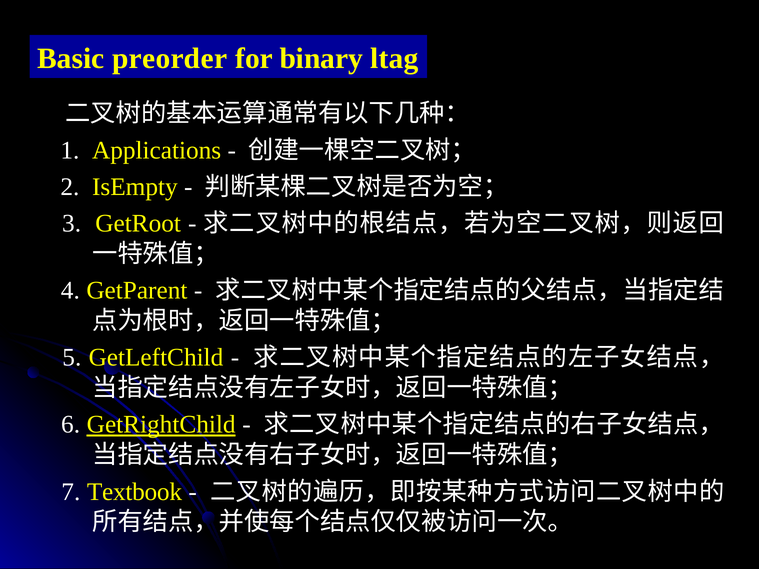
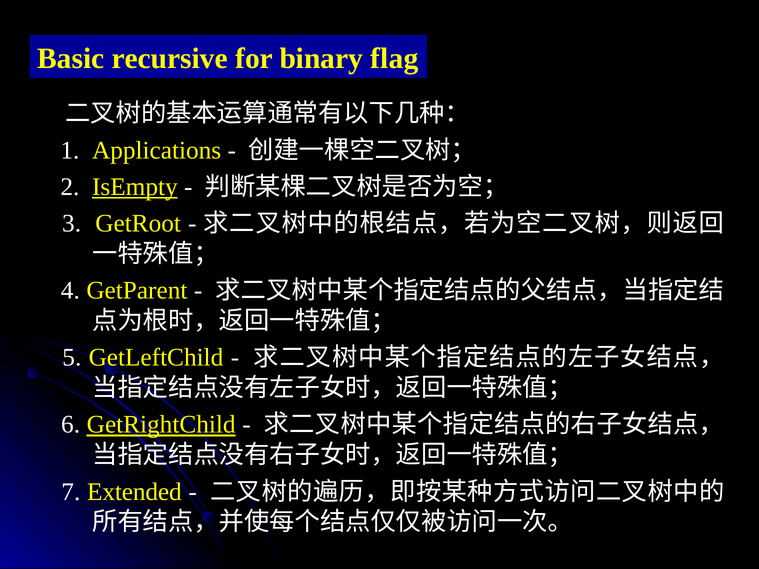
preorder: preorder -> recursive
ltag: ltag -> flag
IsEmpty underline: none -> present
Textbook: Textbook -> Extended
